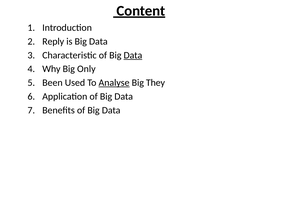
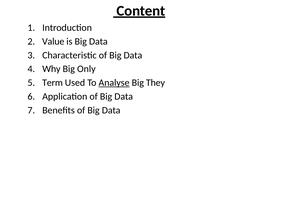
Reply: Reply -> Value
Data at (133, 55) underline: present -> none
Been: Been -> Term
